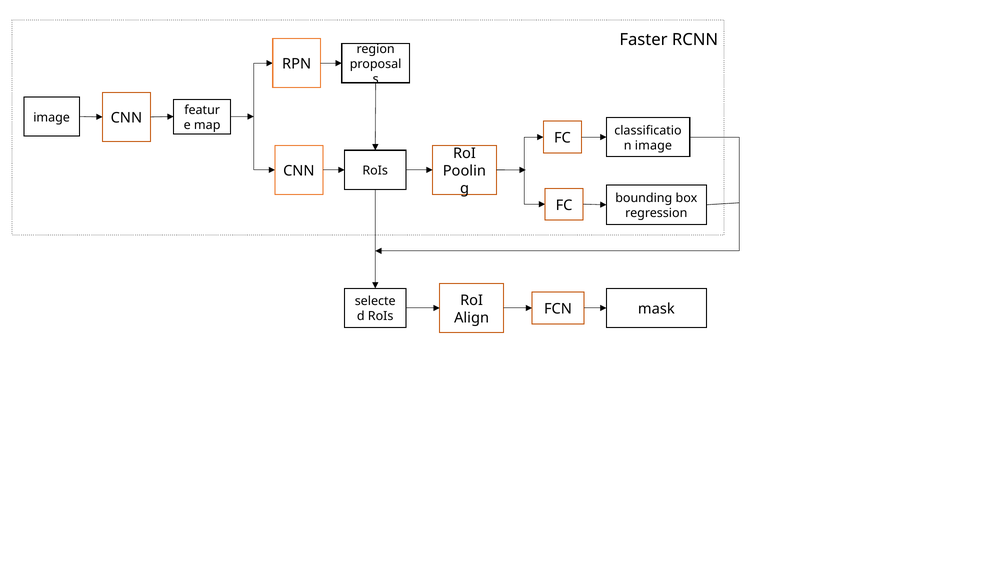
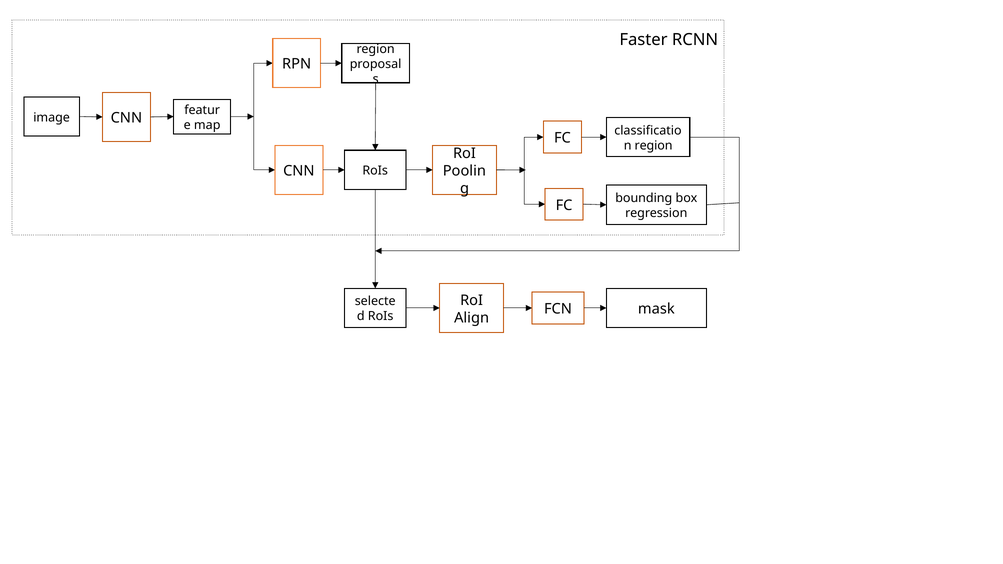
image at (653, 146): image -> region
